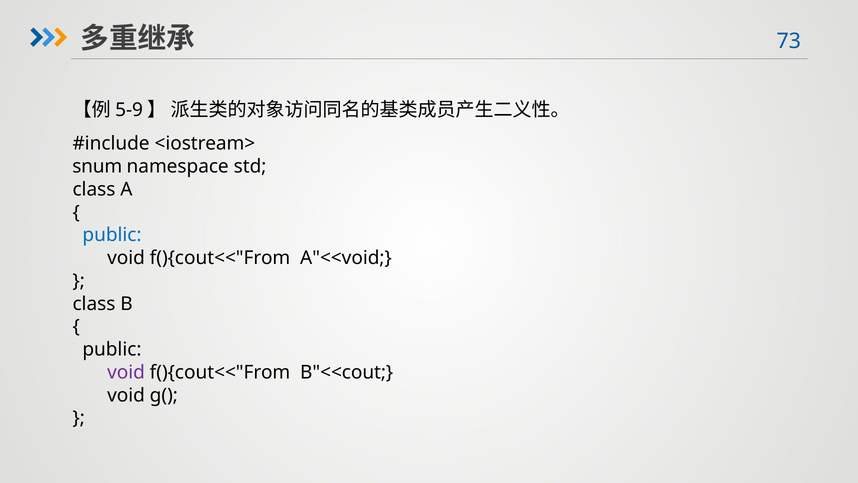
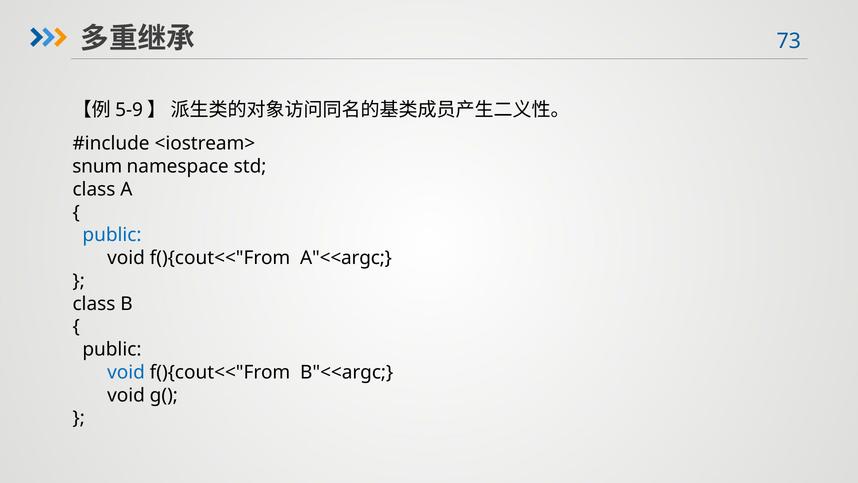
A"<<void: A"<<void -> A"<<argc
void at (126, 372) colour: purple -> blue
B"<<cout: B"<<cout -> B"<<argc
